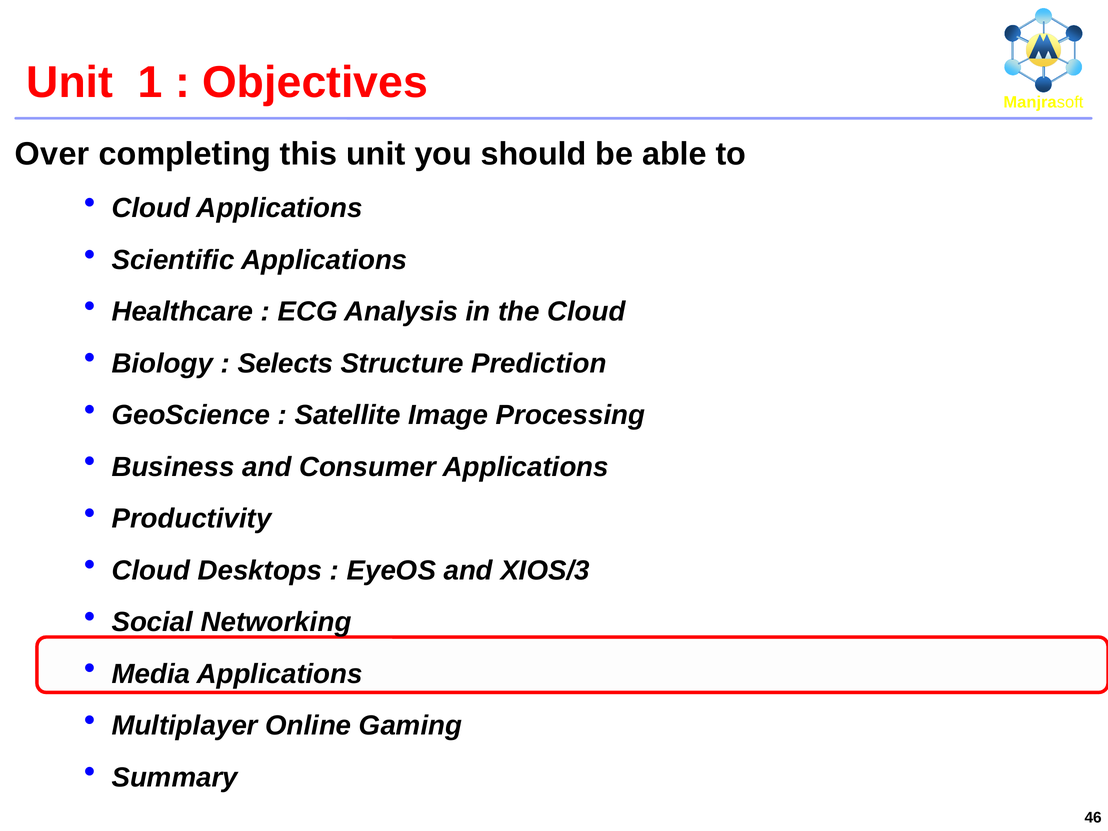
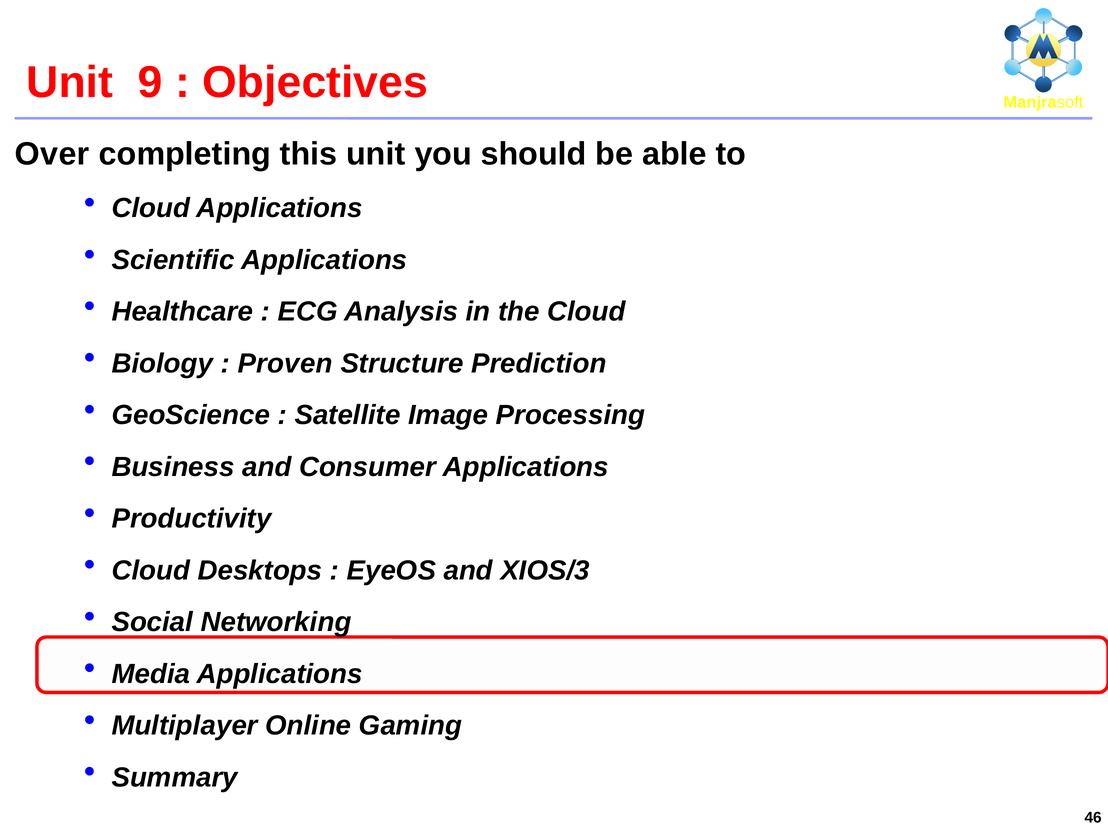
1: 1 -> 9
Selects: Selects -> Proven
